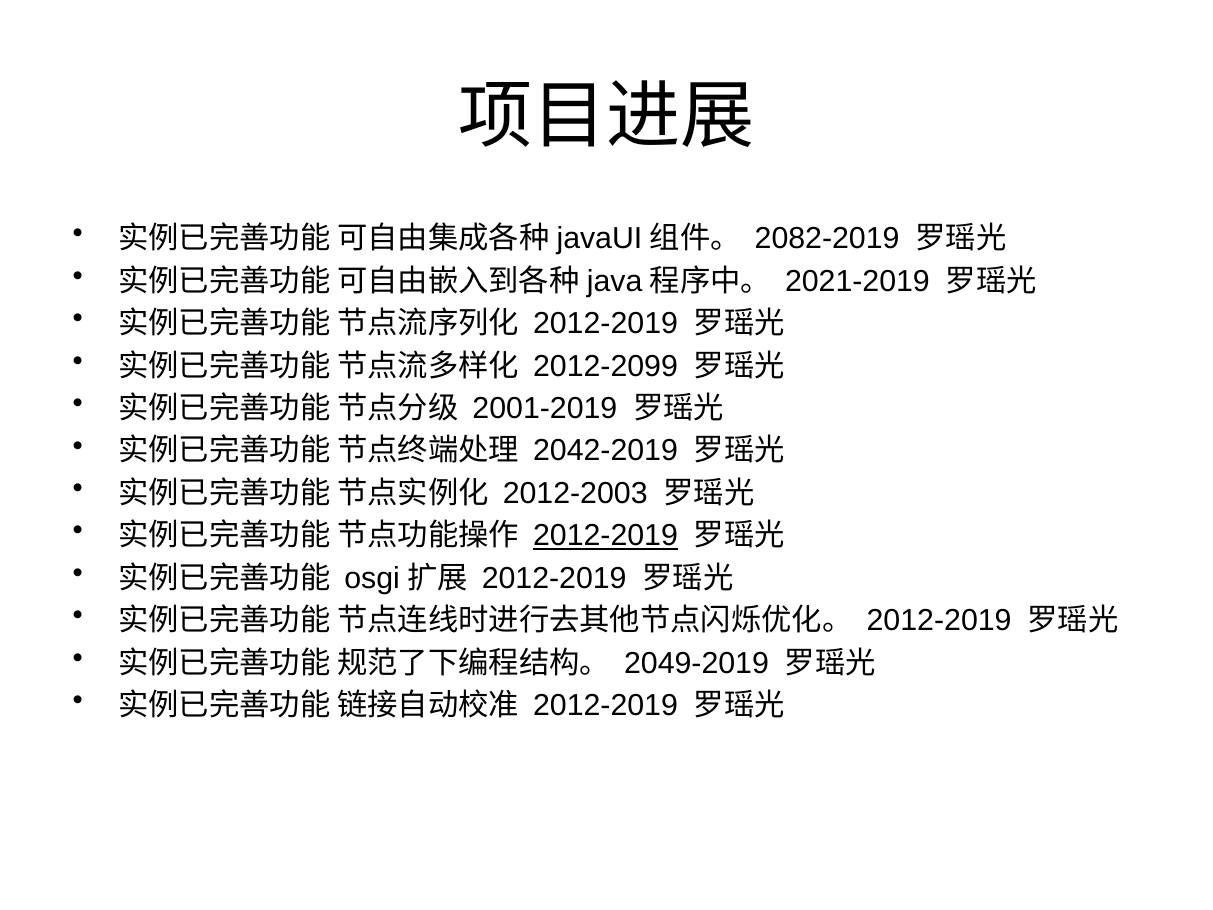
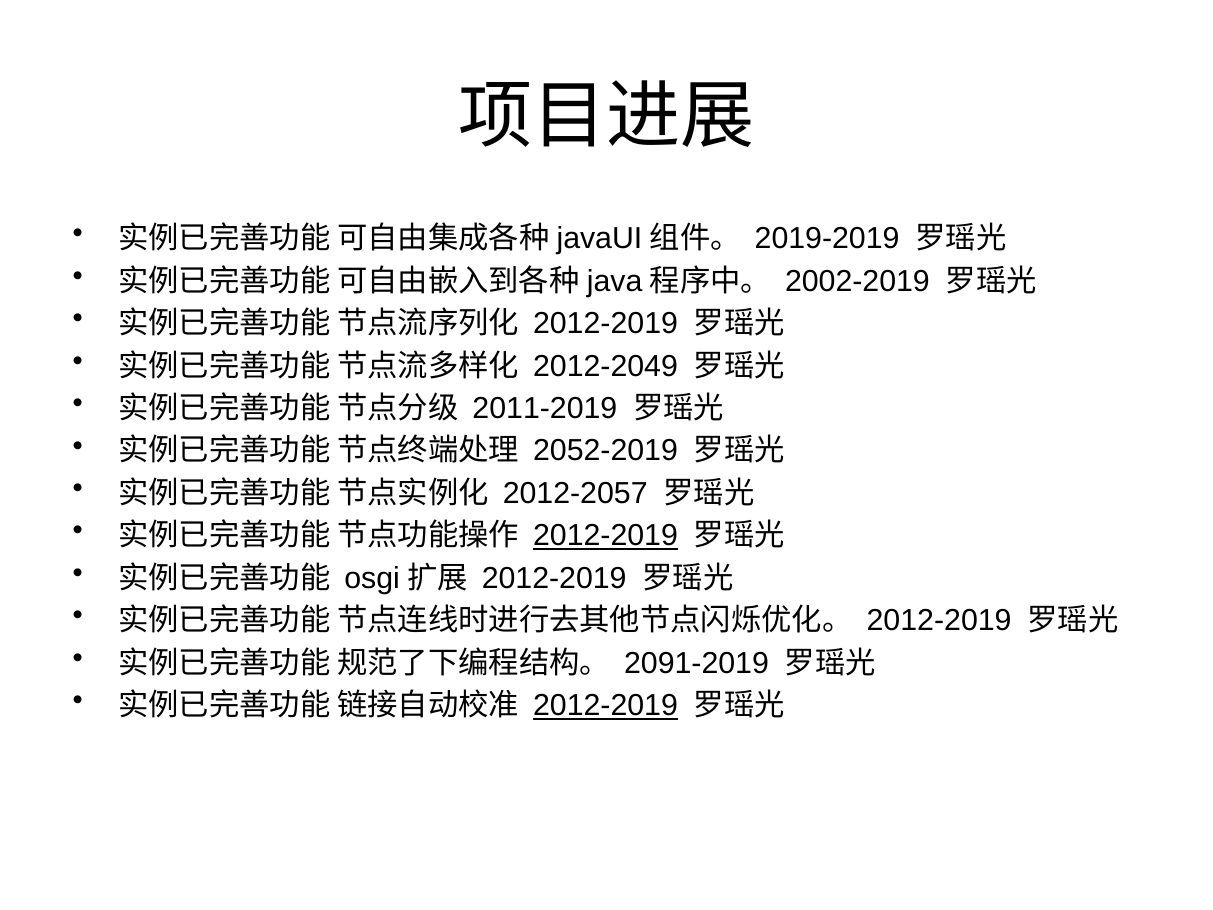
2082-2019: 2082-2019 -> 2019-2019
2021-2019: 2021-2019 -> 2002-2019
2012-2099: 2012-2099 -> 2012-2049
2001-2019: 2001-2019 -> 2011-2019
2042-2019: 2042-2019 -> 2052-2019
2012-2003: 2012-2003 -> 2012-2057
2049-2019: 2049-2019 -> 2091-2019
2012-2019 at (606, 706) underline: none -> present
